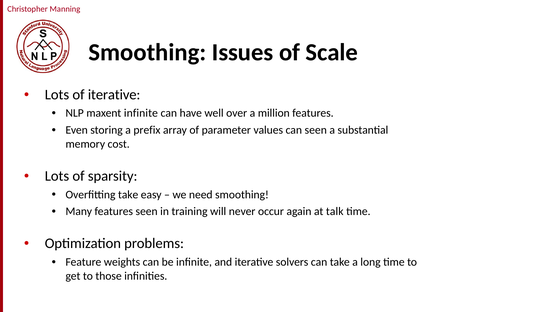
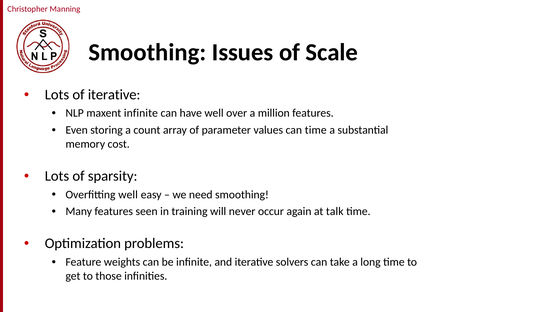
prefix: prefix -> count
can seen: seen -> time
Overfitting take: take -> well
